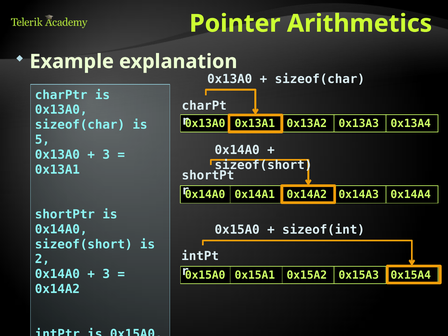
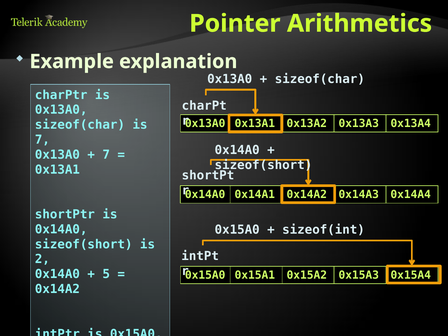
5 at (42, 140): 5 -> 7
3 at (106, 155): 3 -> 7
3 at (106, 274): 3 -> 5
